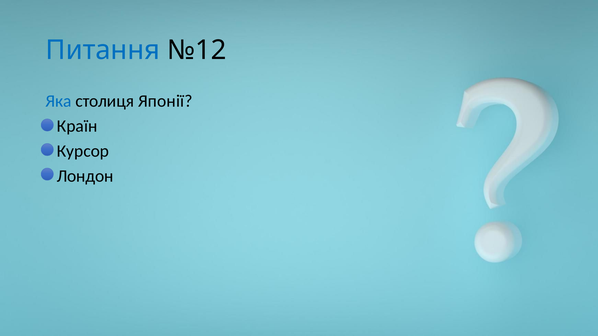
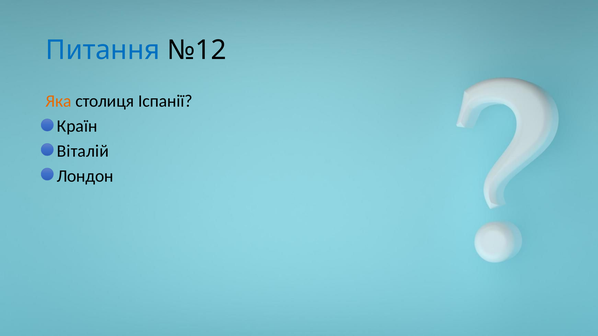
Яка colour: blue -> orange
Японії: Японії -> Іспанії
Курсор: Курсор -> Віталій
